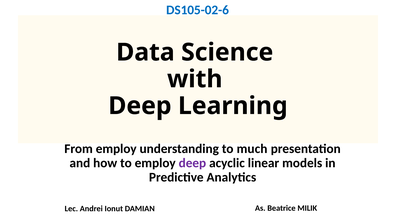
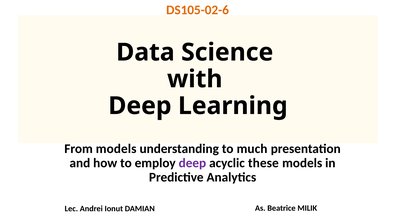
DS105-02-6 colour: blue -> orange
From employ: employ -> models
linear: linear -> these
